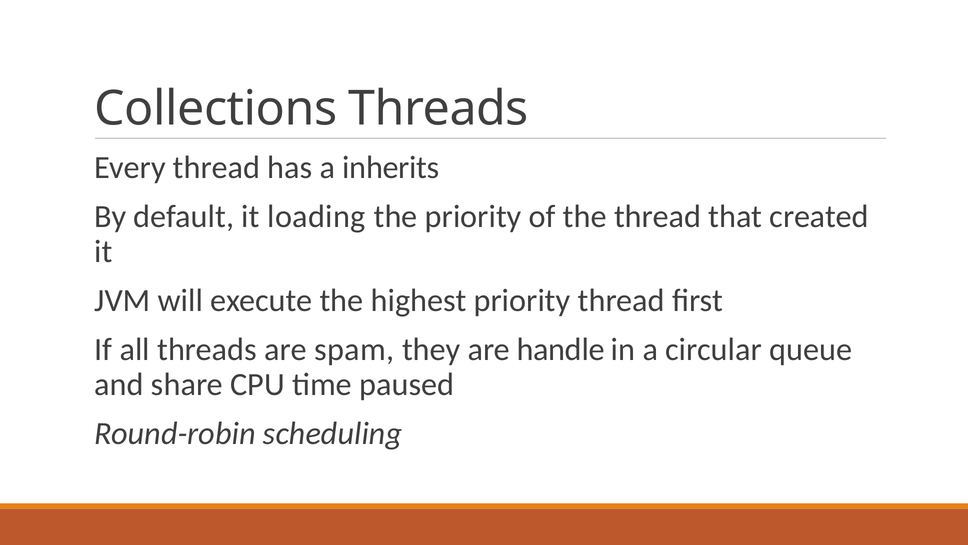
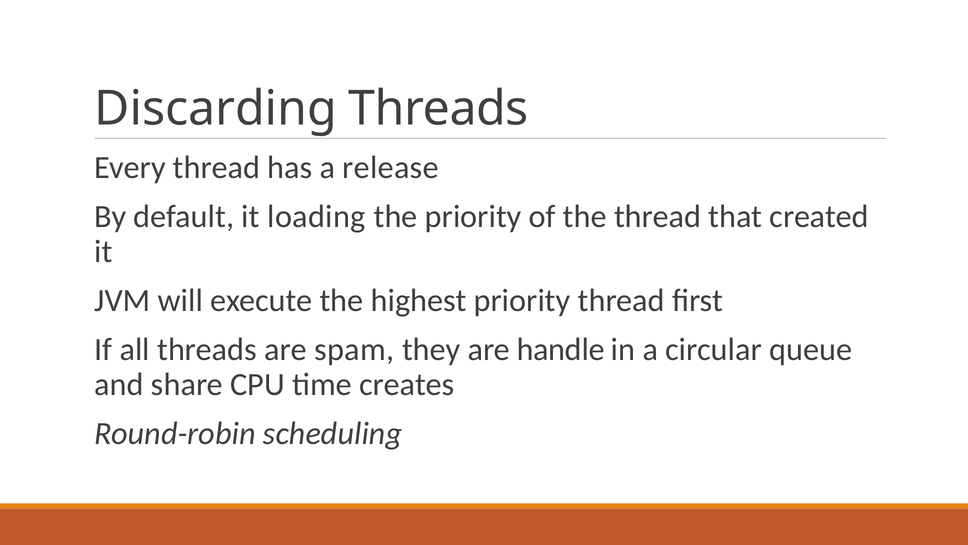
Collections: Collections -> Discarding
inherits: inherits -> release
paused: paused -> creates
